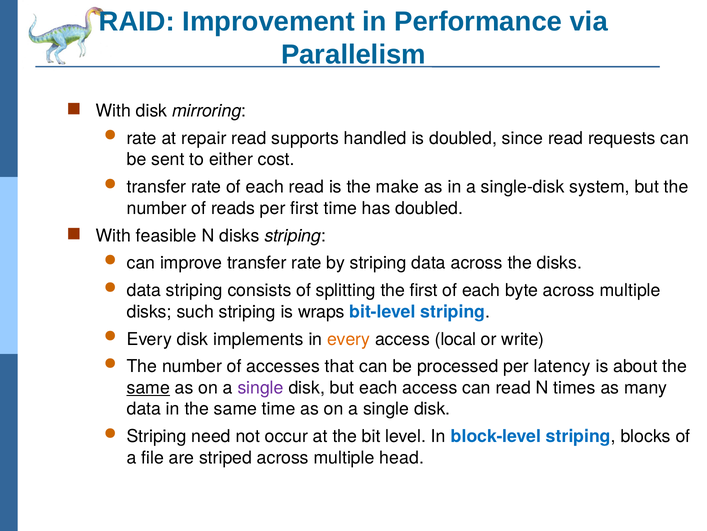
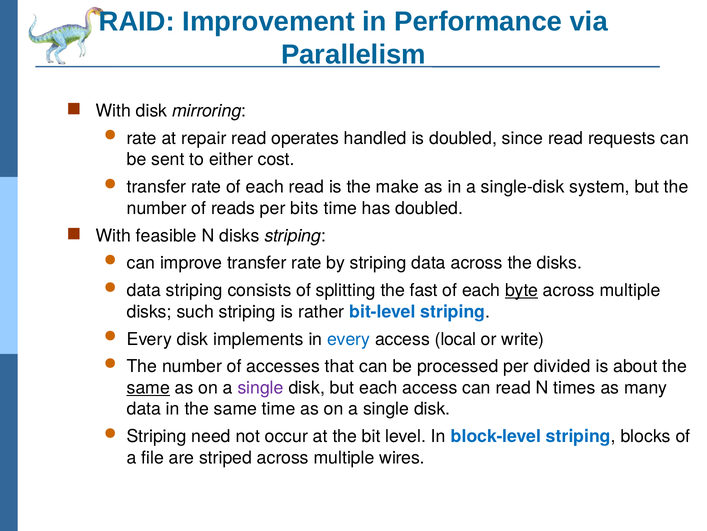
supports: supports -> operates
per first: first -> bits
the first: first -> fast
byte underline: none -> present
wraps: wraps -> rather
every at (349, 339) colour: orange -> blue
latency: latency -> divided
head: head -> wires
